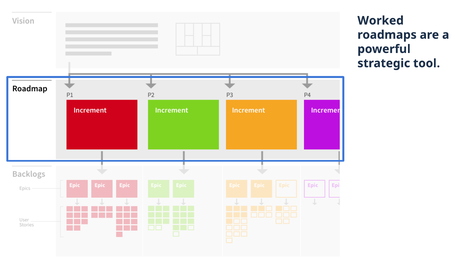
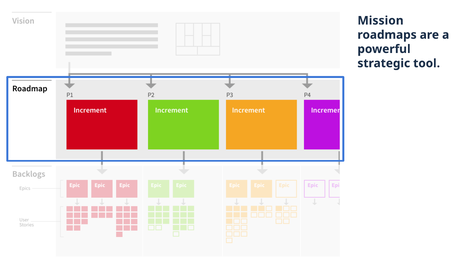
Worked: Worked -> Mission
